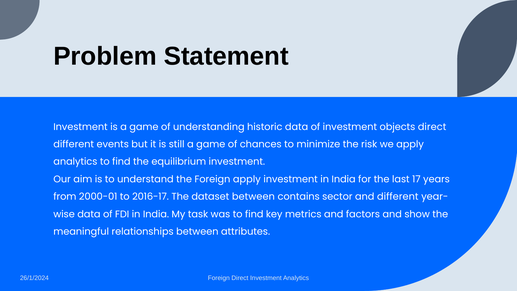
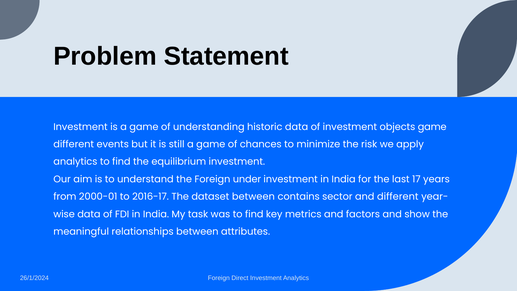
objects direct: direct -> game
Foreign apply: apply -> under
